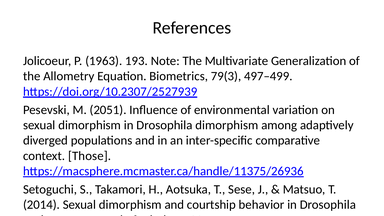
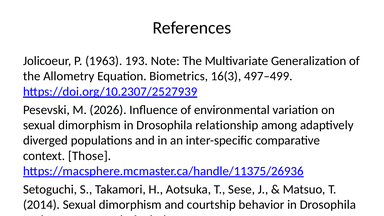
79(3: 79(3 -> 16(3
2051: 2051 -> 2026
Drosophila dimorphism: dimorphism -> relationship
